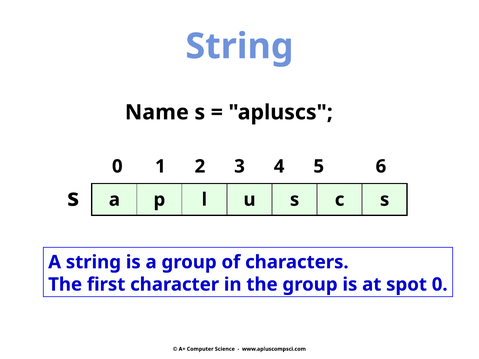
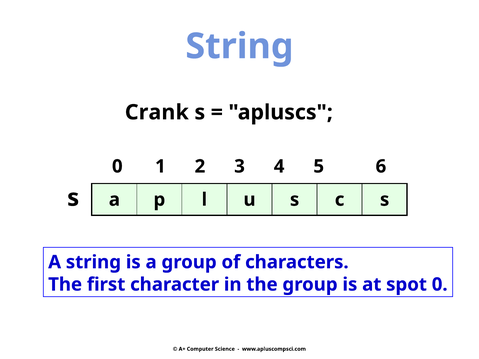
Name: Name -> Crank
